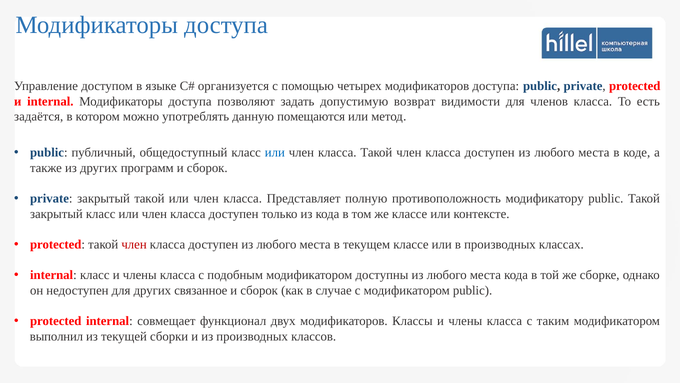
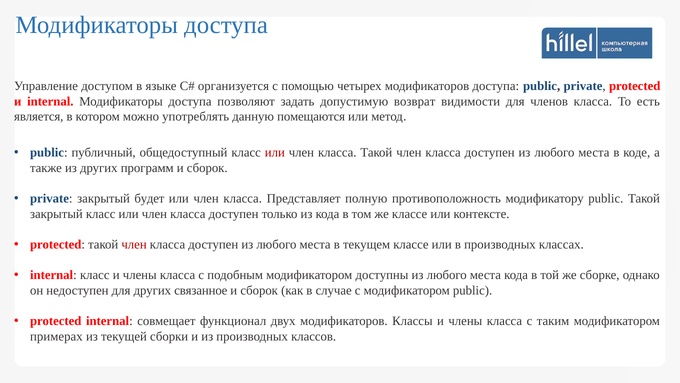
задаётся: задаётся -> является
или at (275, 152) colour: blue -> red
закрытый такой: такой -> будет
выполнил: выполнил -> примерах
